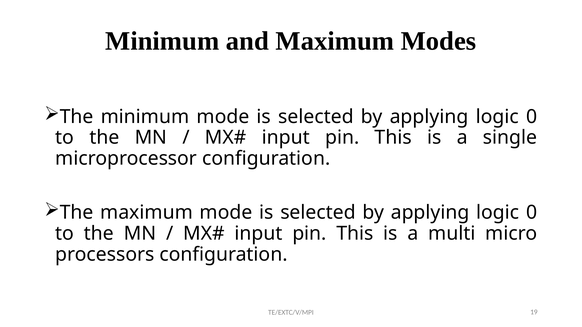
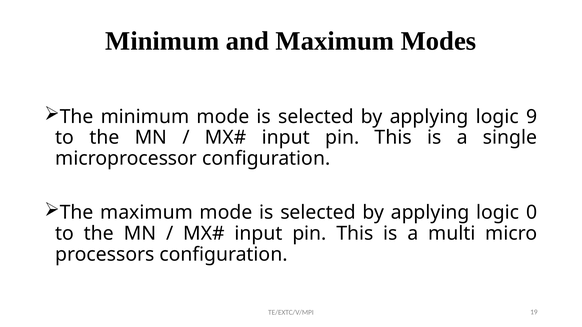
0 at (532, 117): 0 -> 9
